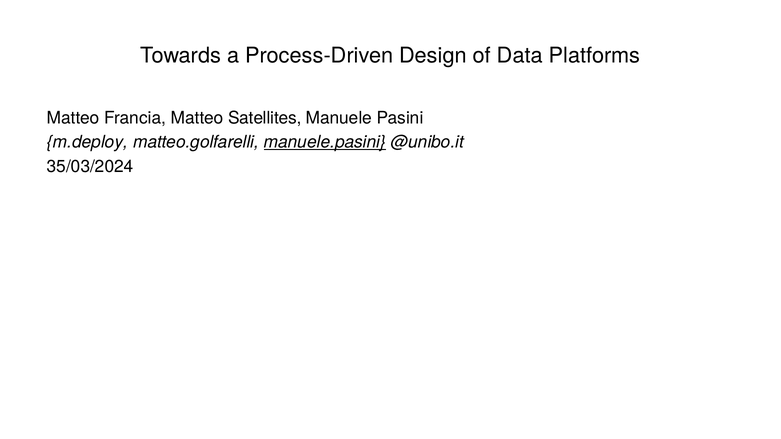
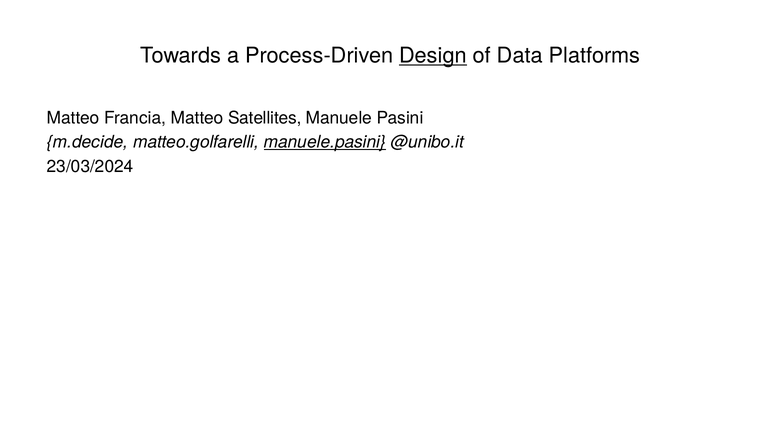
Design underline: none -> present
m.deploy: m.deploy -> m.decide
35/03/2024: 35/03/2024 -> 23/03/2024
